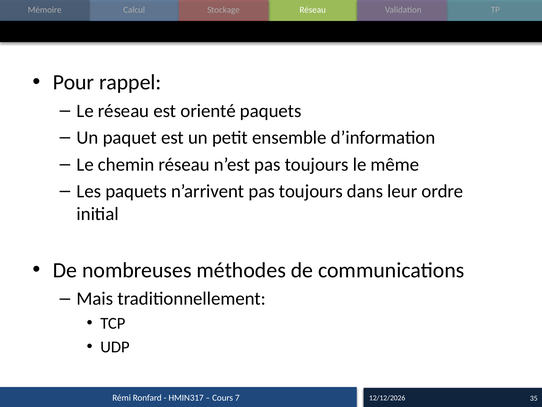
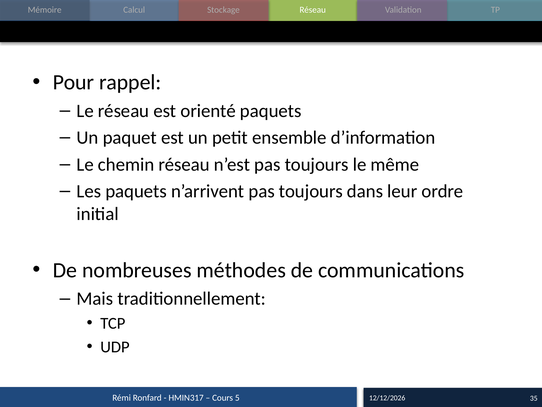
7: 7 -> 5
